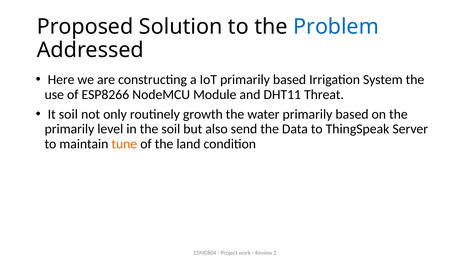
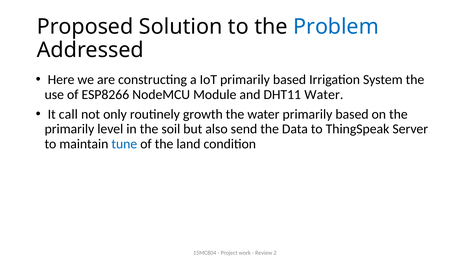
DHT11 Threat: Threat -> Water
It soil: soil -> call
tune colour: orange -> blue
